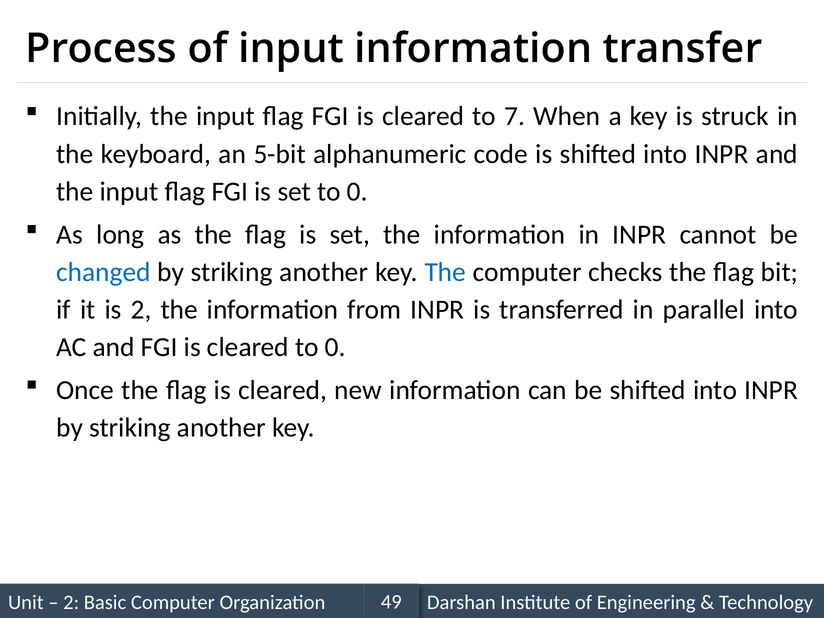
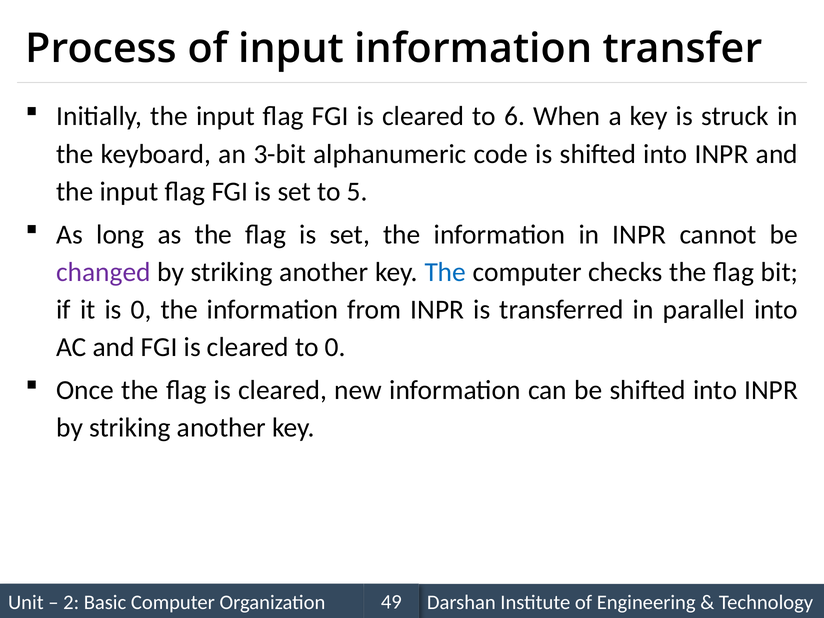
7: 7 -> 6
5-bit: 5-bit -> 3-bit
set to 0: 0 -> 5
changed colour: blue -> purple
is 2: 2 -> 0
